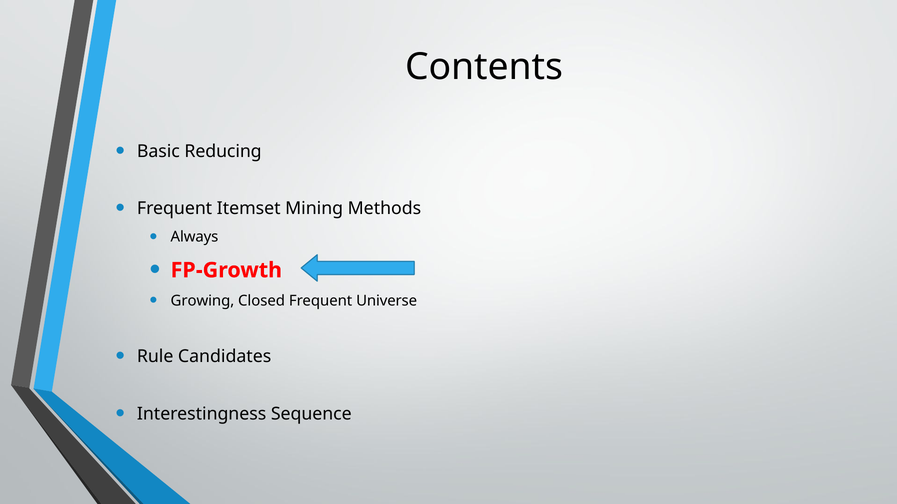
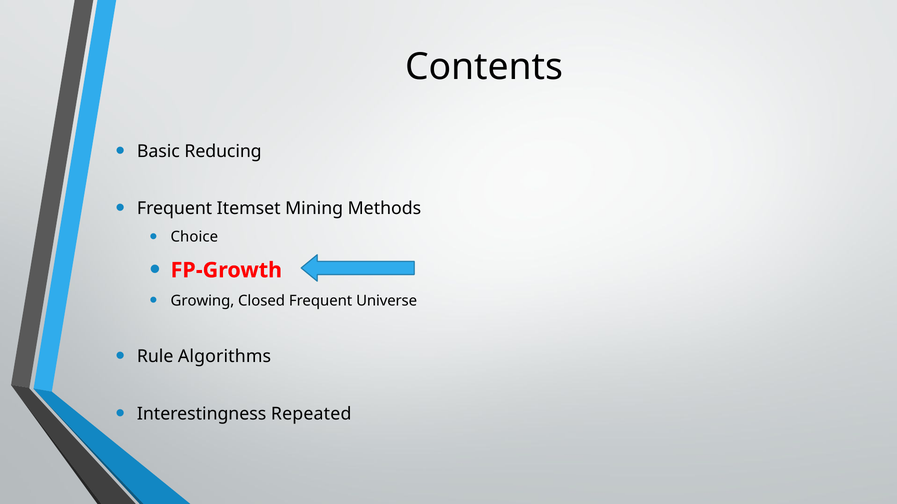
Always: Always -> Choice
Candidates: Candidates -> Algorithms
Sequence: Sequence -> Repeated
